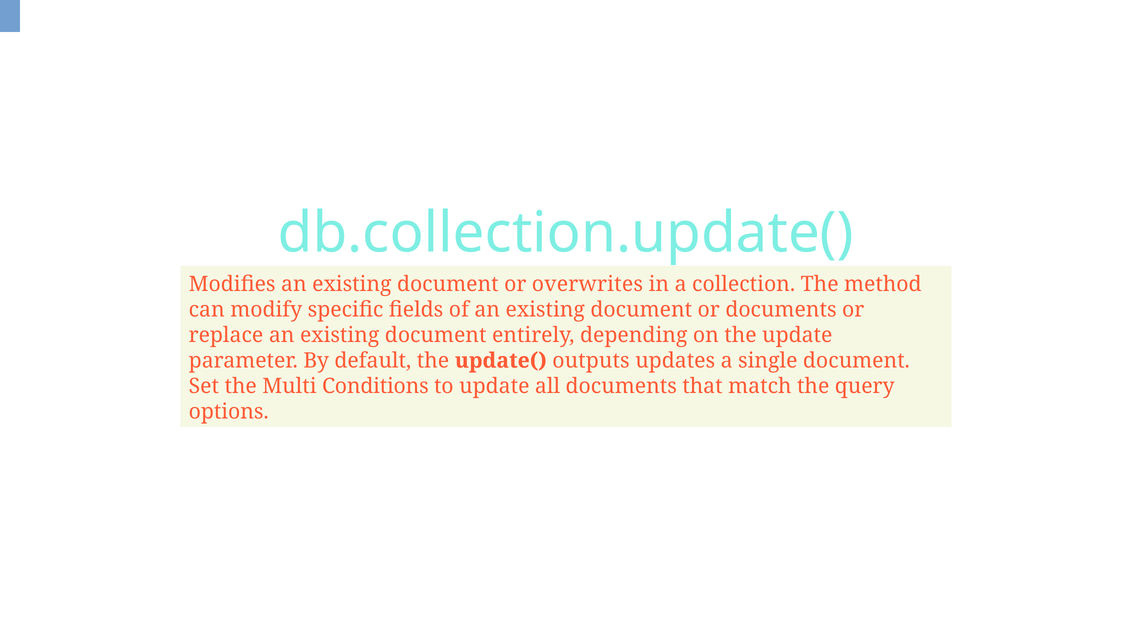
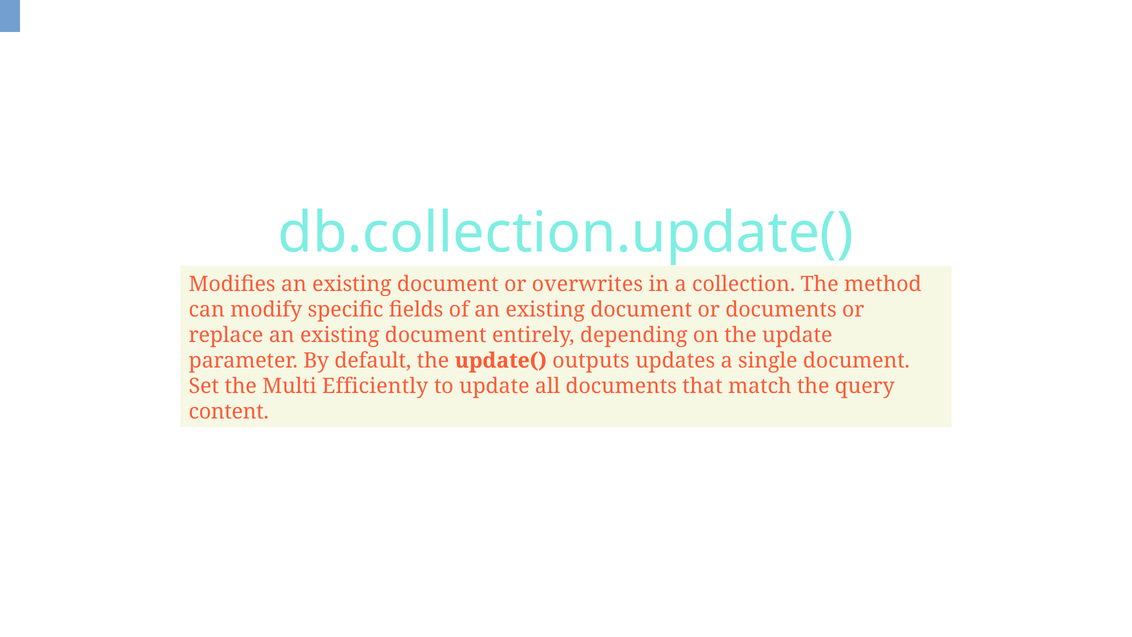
Conditions: Conditions -> Efficiently
options: options -> content
